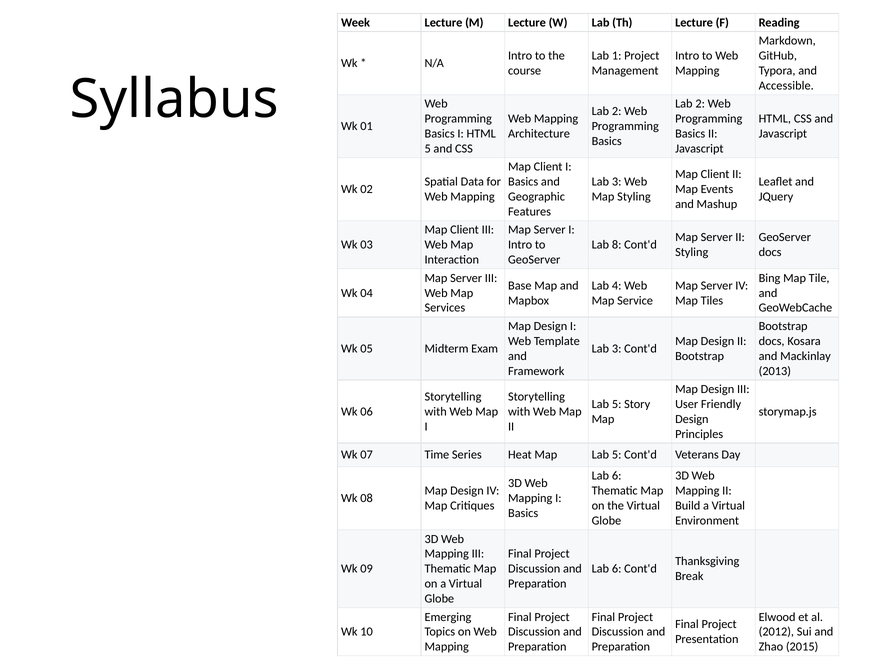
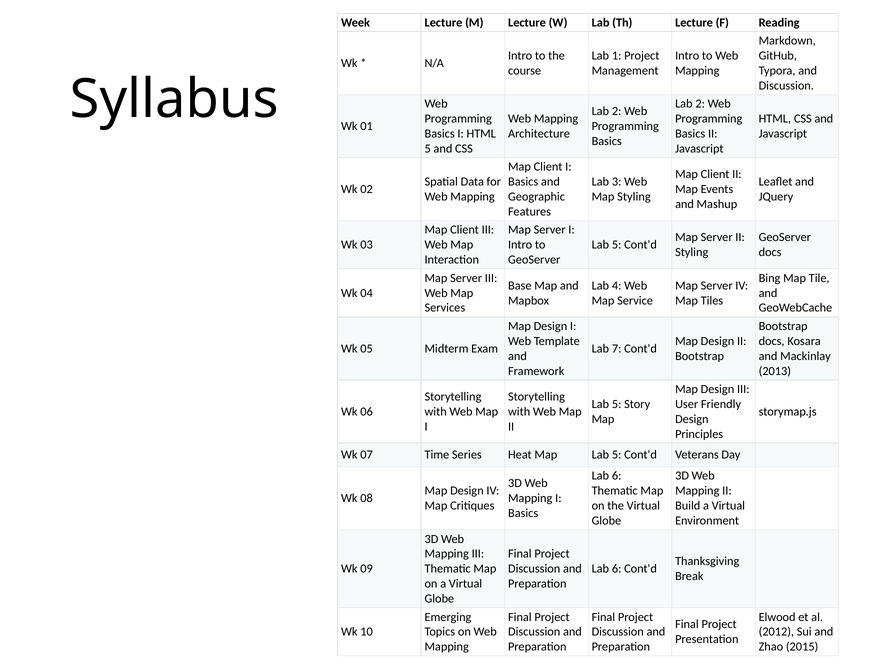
Accessible at (786, 86): Accessible -> Discussion
8 at (617, 245): 8 -> 5
3 at (617, 349): 3 -> 7
